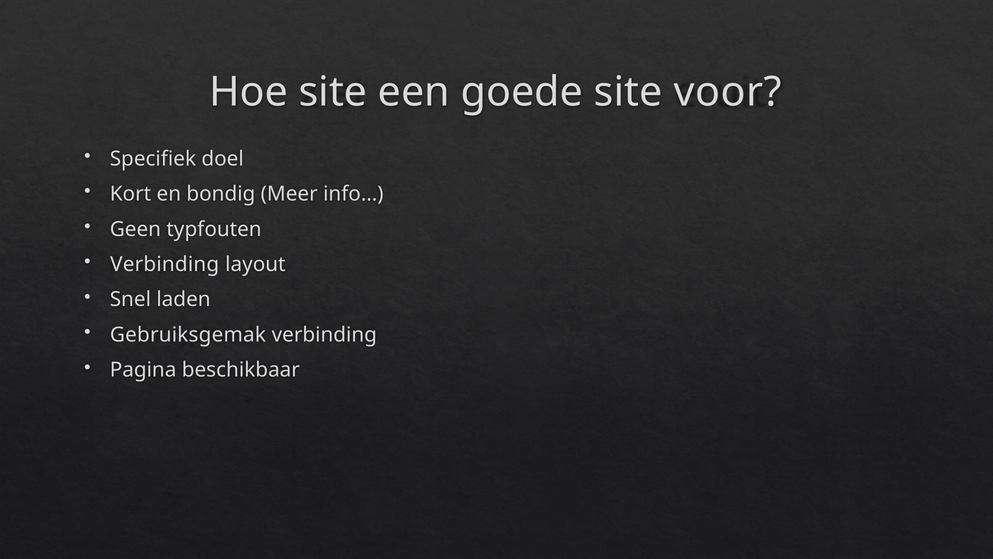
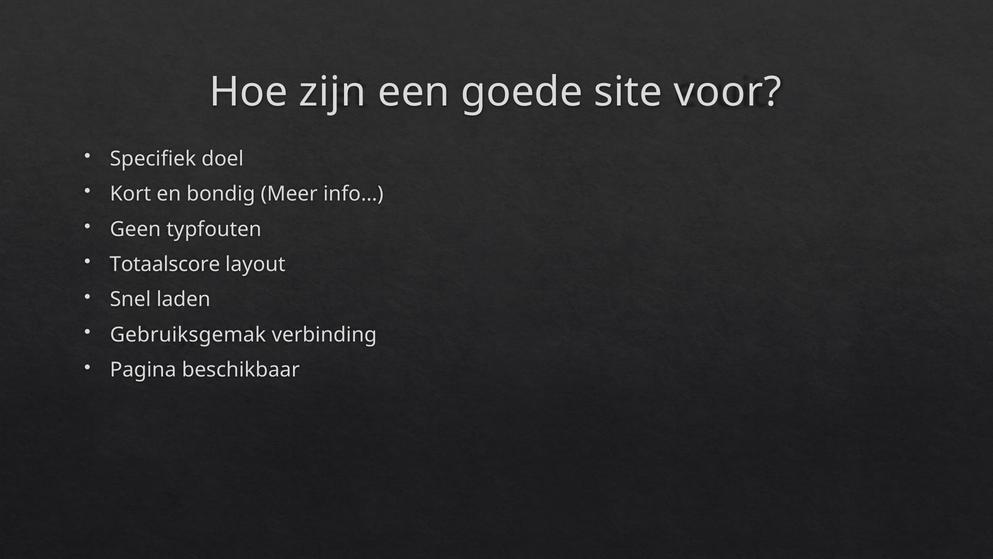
Hoe site: site -> zijn
Verbinding at (165, 264): Verbinding -> Totaalscore
